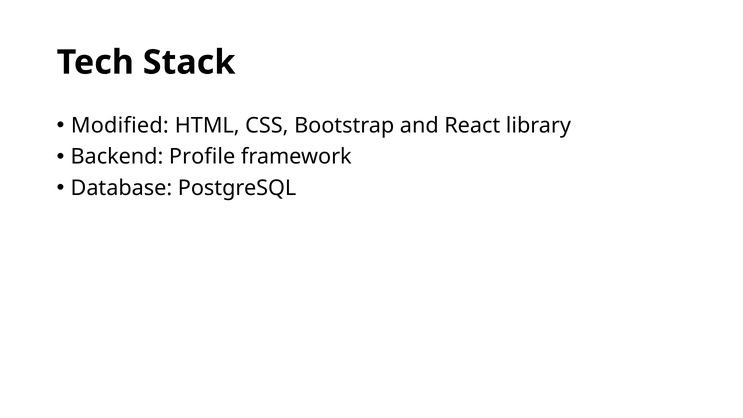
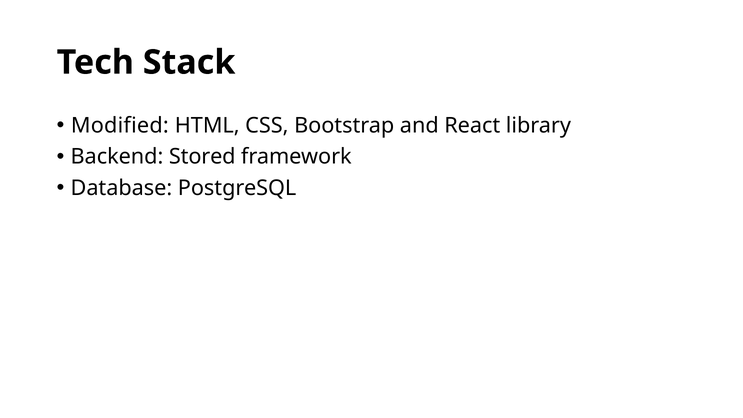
Profile: Profile -> Stored
